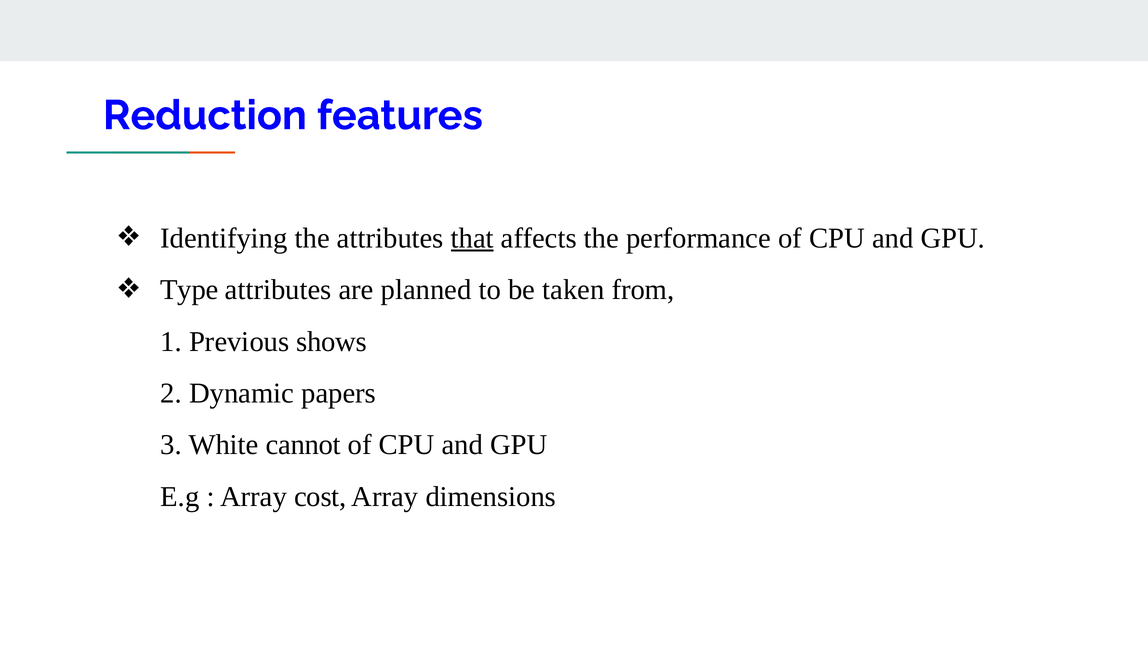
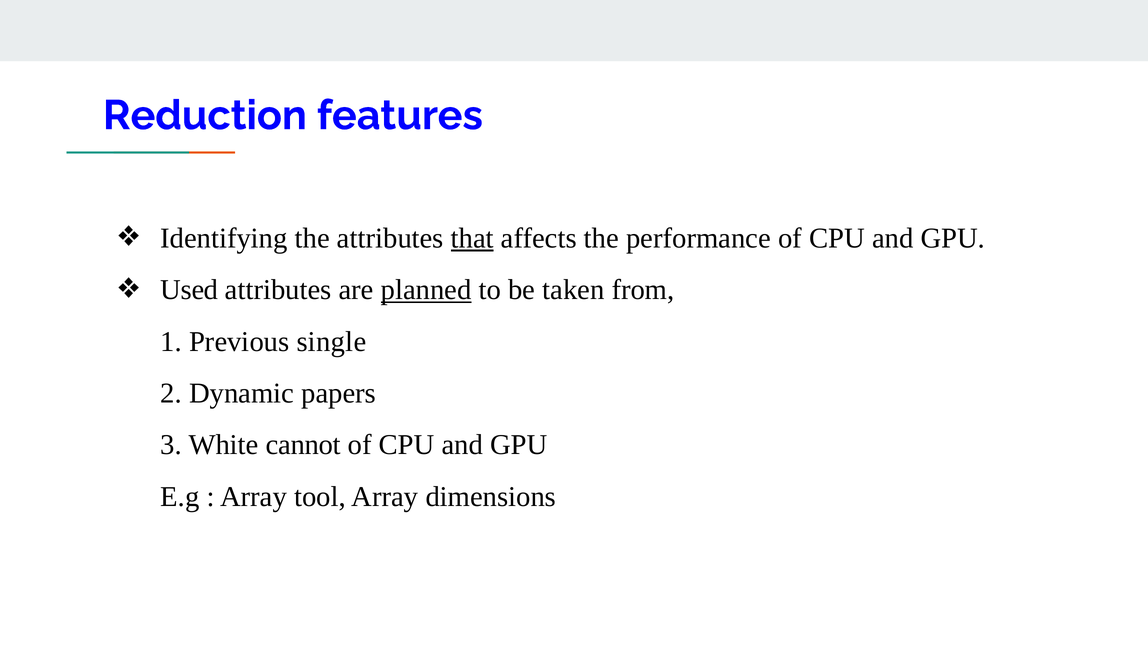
Type: Type -> Used
planned underline: none -> present
shows: shows -> single
cost: cost -> tool
